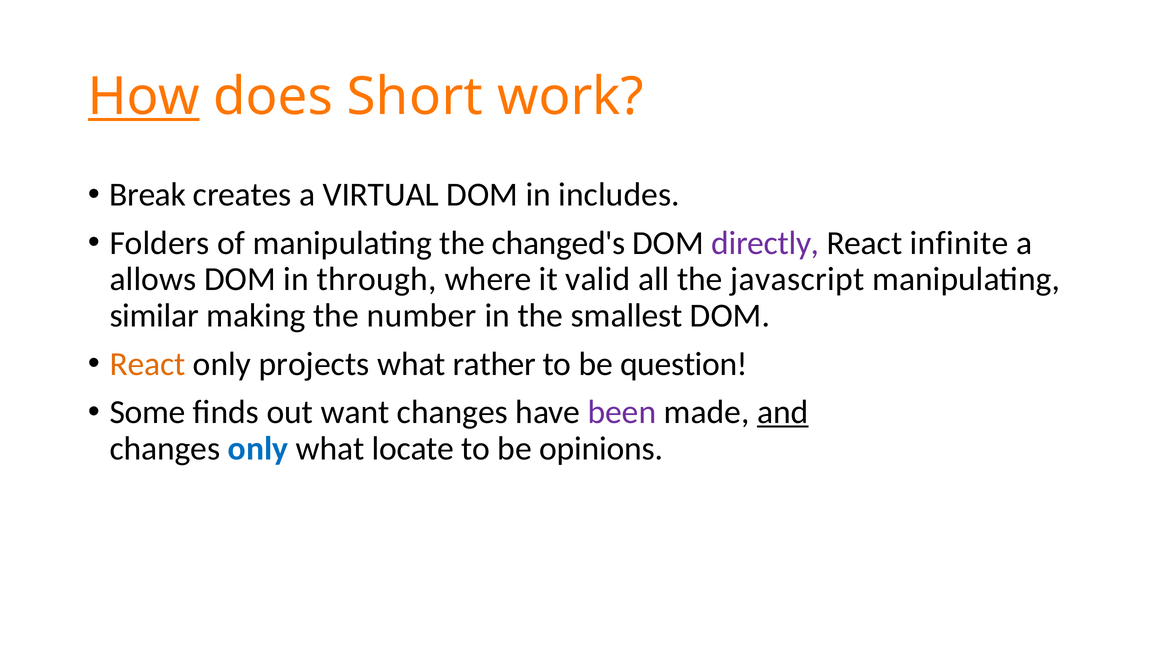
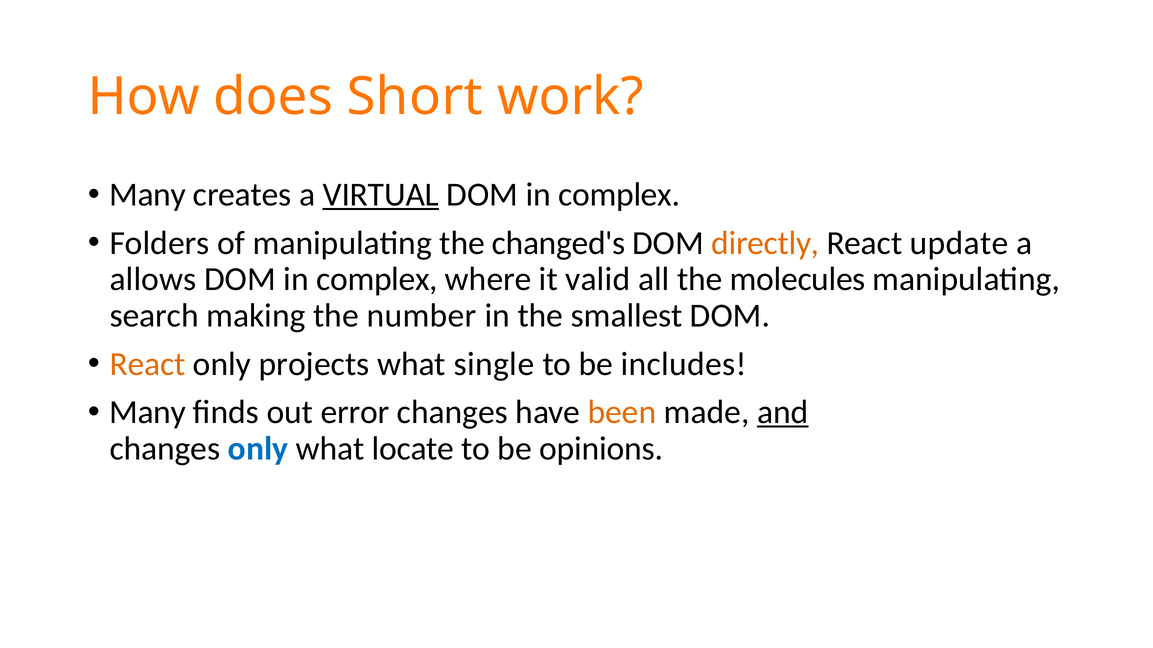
How underline: present -> none
Break at (148, 195): Break -> Many
VIRTUAL underline: none -> present
includes at (619, 195): includes -> complex
directly colour: purple -> orange
infinite: infinite -> update
through at (377, 280): through -> complex
javascript: javascript -> molecules
similar: similar -> search
rather: rather -> single
question: question -> includes
Some at (148, 413): Some -> Many
want: want -> error
been colour: purple -> orange
